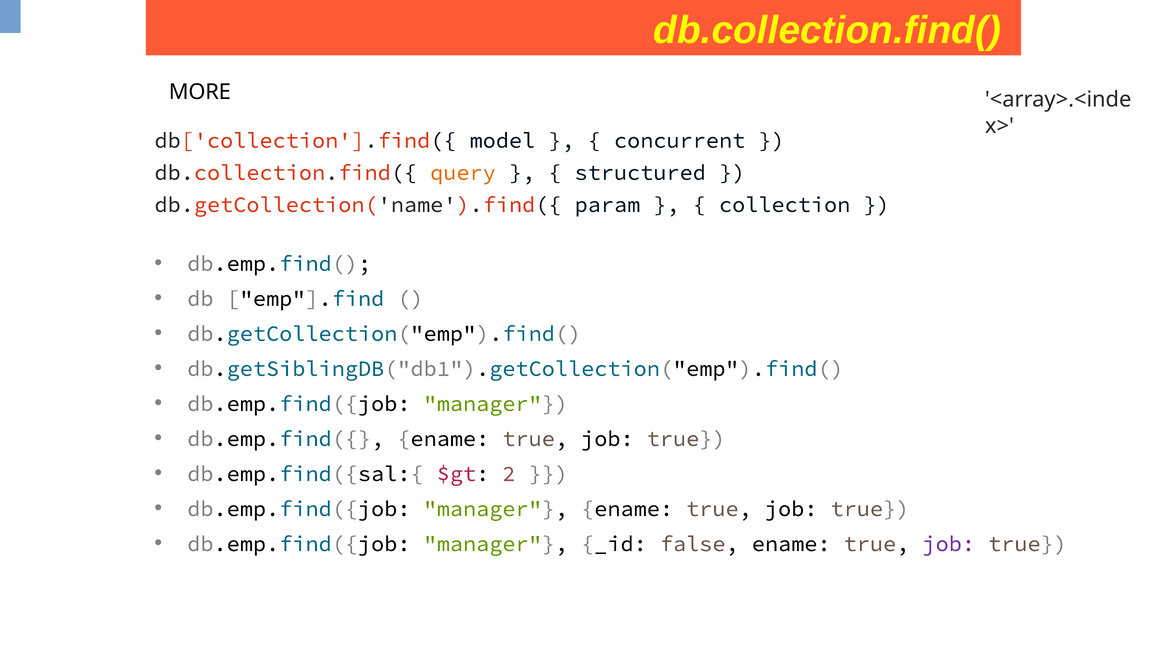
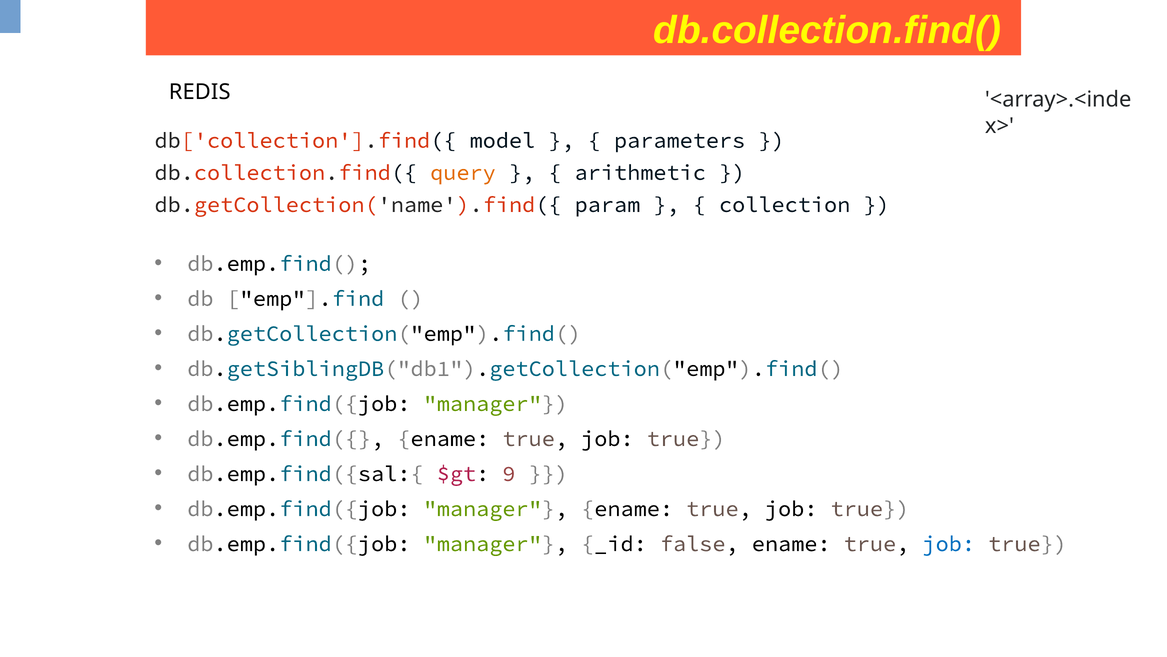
MORE: MORE -> REDIS
concurrent: concurrent -> parameters
structured: structured -> arithmetic
2: 2 -> 9
job at (949, 543) colour: purple -> blue
